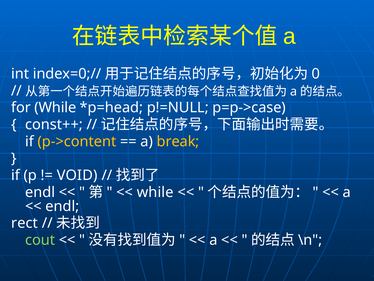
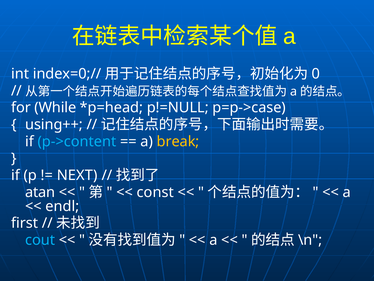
const++: const++ -> using++
p->content colour: yellow -> light blue
VOID: VOID -> NEXT
endl at (40, 192): endl -> atan
while at (155, 192): while -> const
rect: rect -> first
cout colour: light green -> light blue
